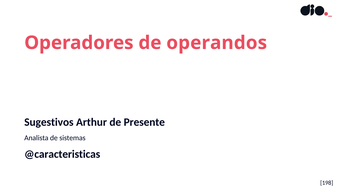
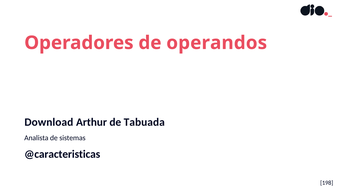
Sugestivos: Sugestivos -> Download
Presente: Presente -> Tabuada
